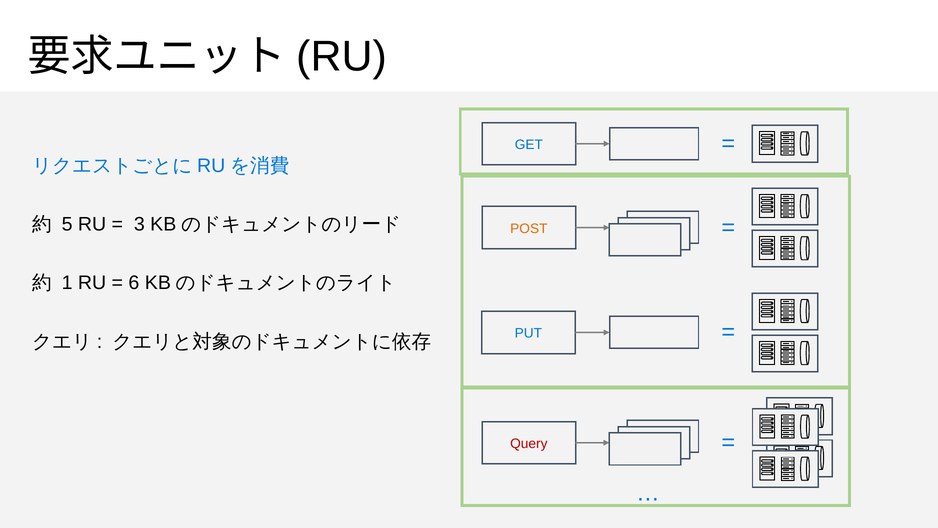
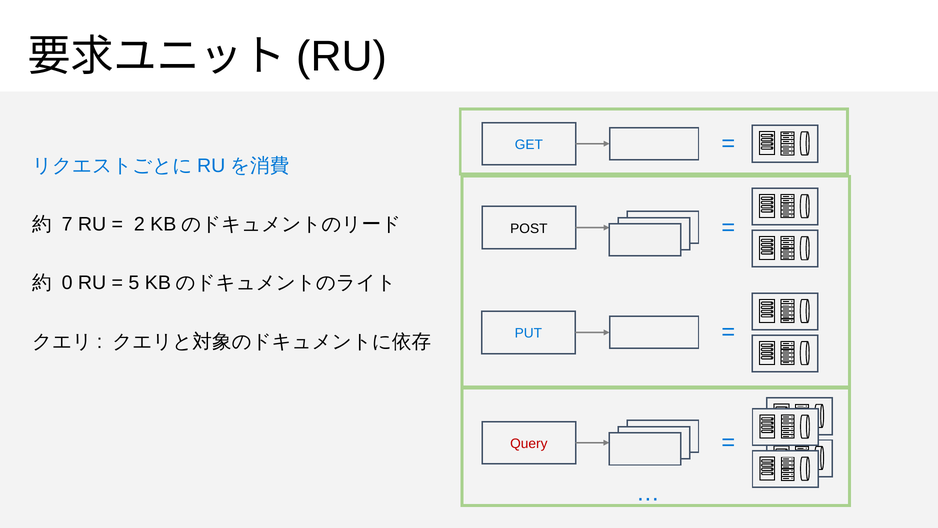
5: 5 -> 7
3: 3 -> 2
POST colour: orange -> black
1: 1 -> 0
6: 6 -> 5
